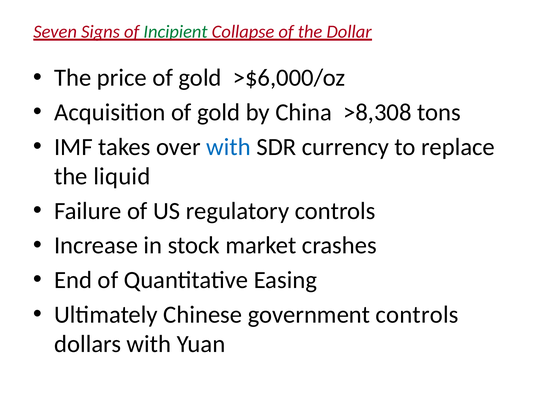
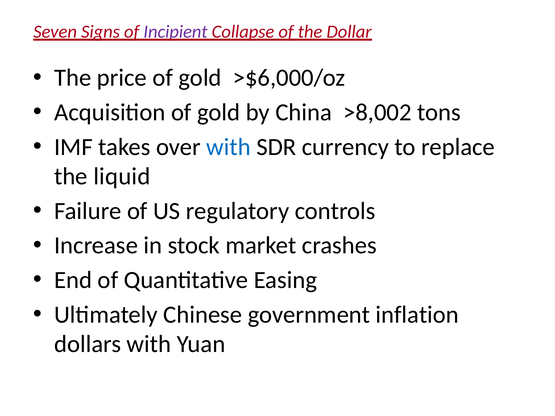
Incipient colour: green -> purple
>8,308: >8,308 -> >8,002
government controls: controls -> inflation
